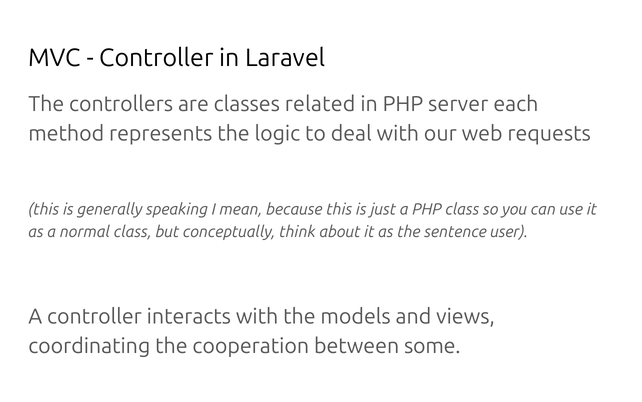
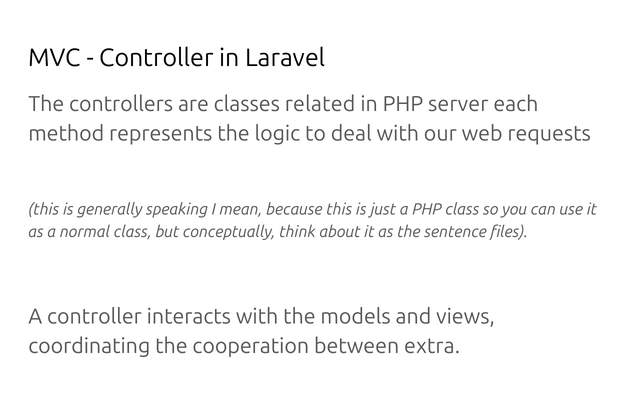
user: user -> files
some: some -> extra
